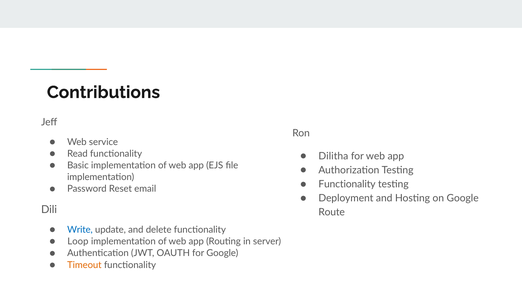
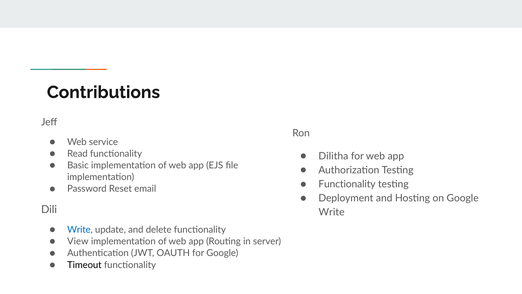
Route at (332, 212): Route -> Write
Loop: Loop -> View
Timeout colour: orange -> black
